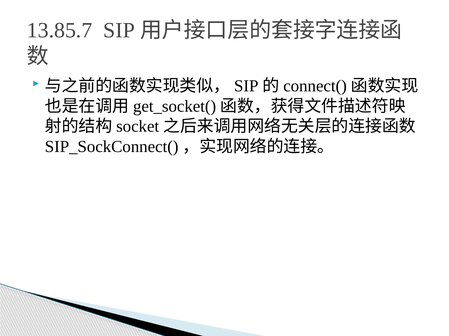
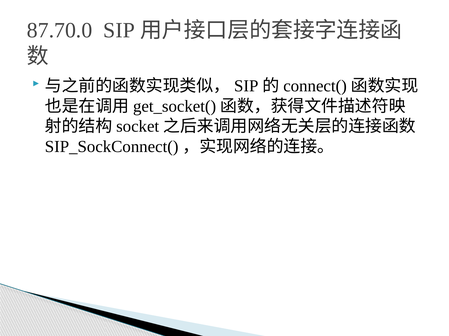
13.85.7: 13.85.7 -> 87.70.0
